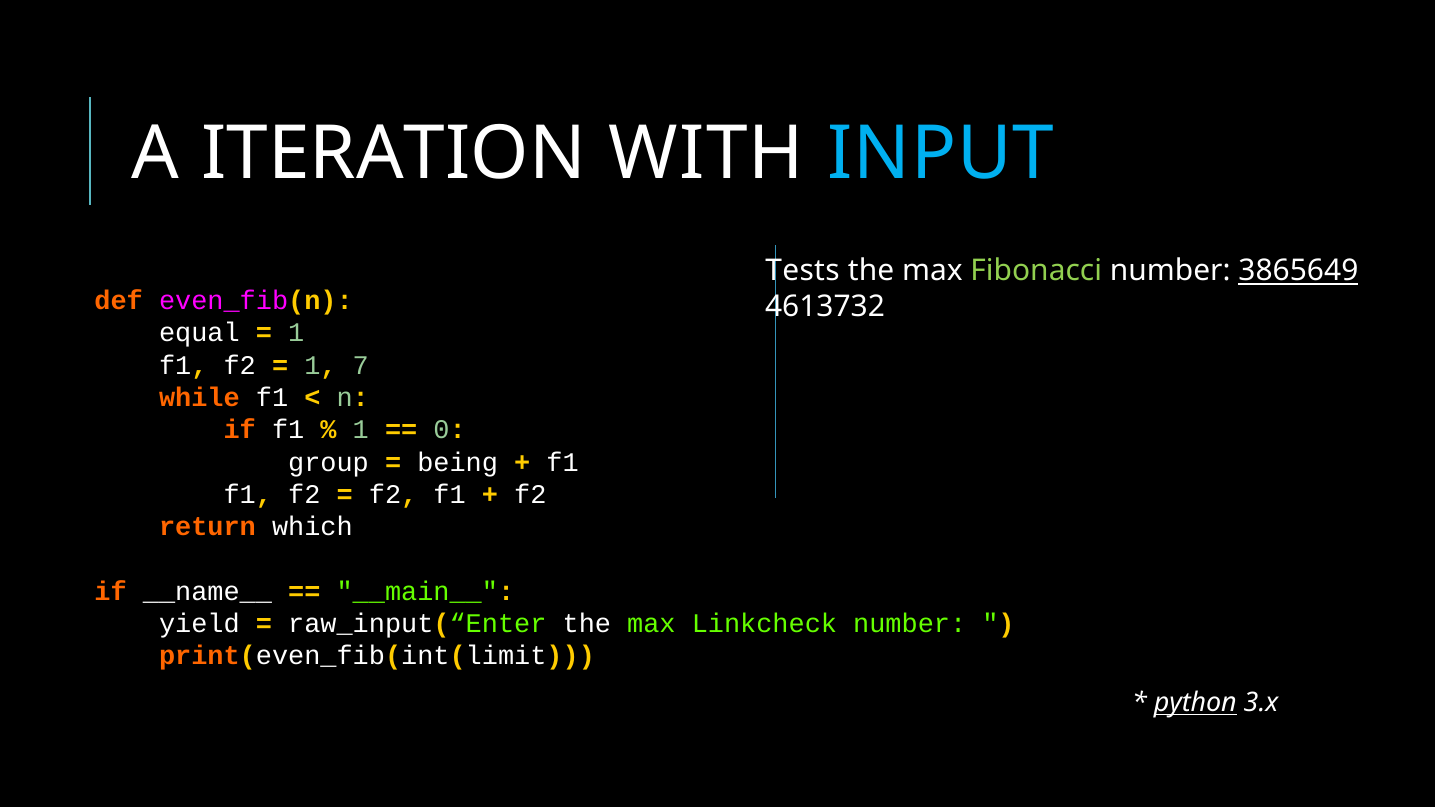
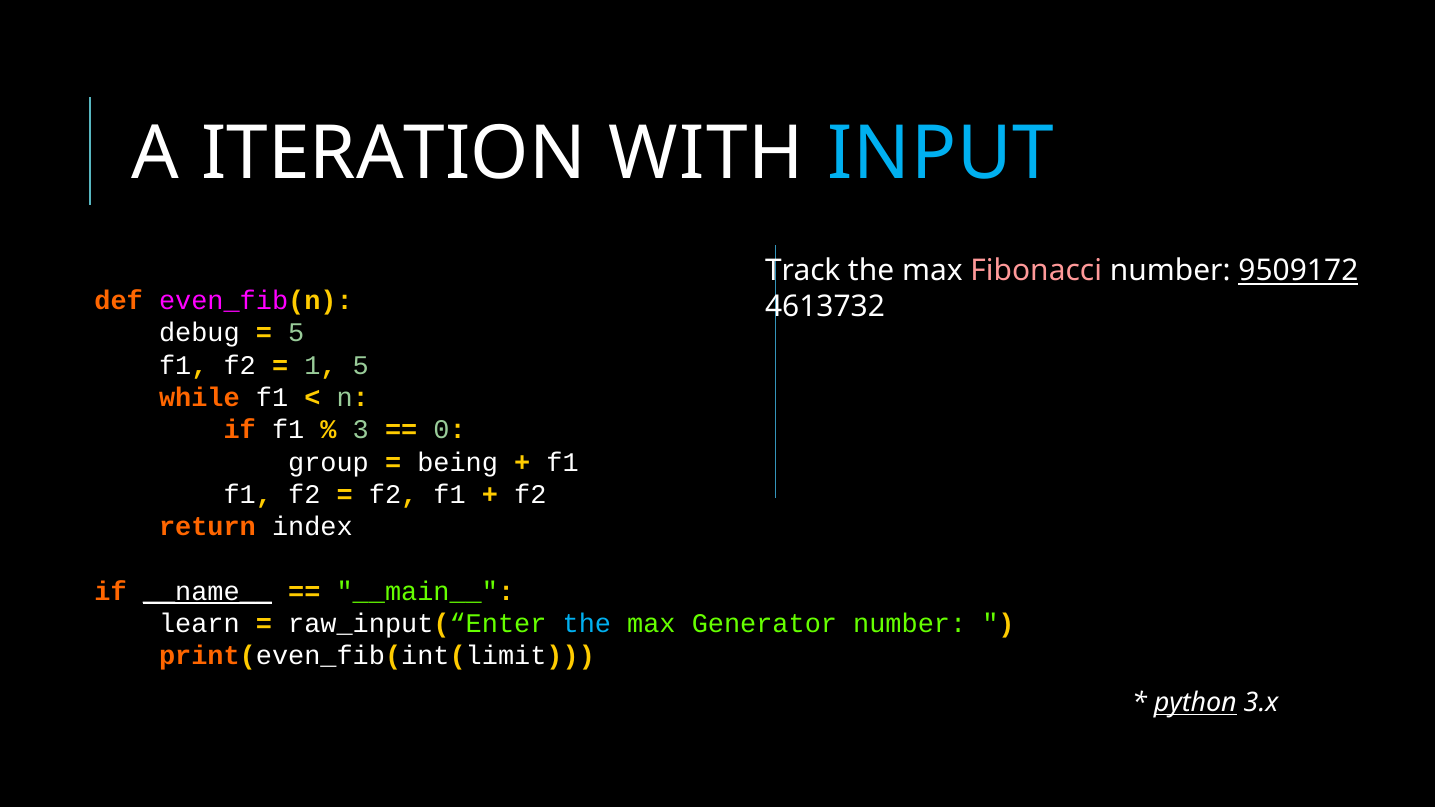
Tests: Tests -> Track
Fibonacci colour: light green -> pink
3865649: 3865649 -> 9509172
equal: equal -> debug
1 at (296, 333): 1 -> 5
1 7: 7 -> 5
1 at (361, 430): 1 -> 3
which: which -> index
__name__ underline: none -> present
yield: yield -> learn
the at (587, 624) colour: white -> light blue
Linkcheck: Linkcheck -> Generator
